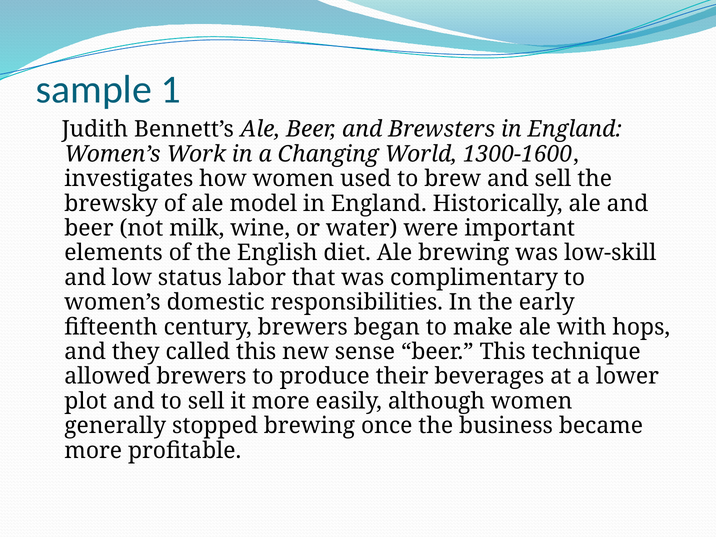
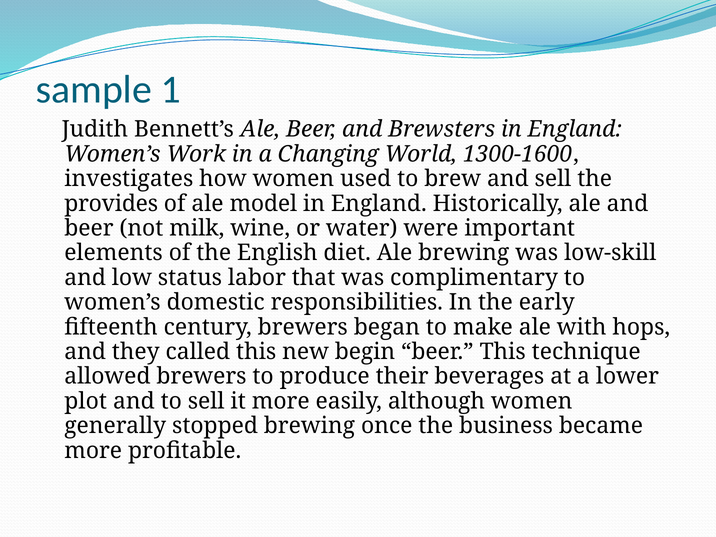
brewsky: brewsky -> provides
sense: sense -> begin
